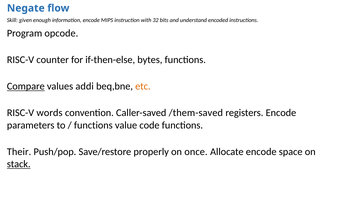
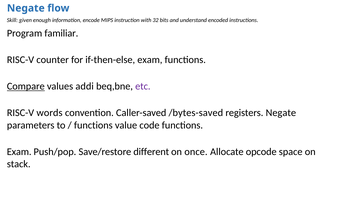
opcode: opcode -> familiar
if-then-else bytes: bytes -> exam
etc colour: orange -> purple
/them-saved: /them-saved -> /bytes-saved
registers Encode: Encode -> Negate
Their at (19, 151): Their -> Exam
properly: properly -> different
Allocate encode: encode -> opcode
stack underline: present -> none
